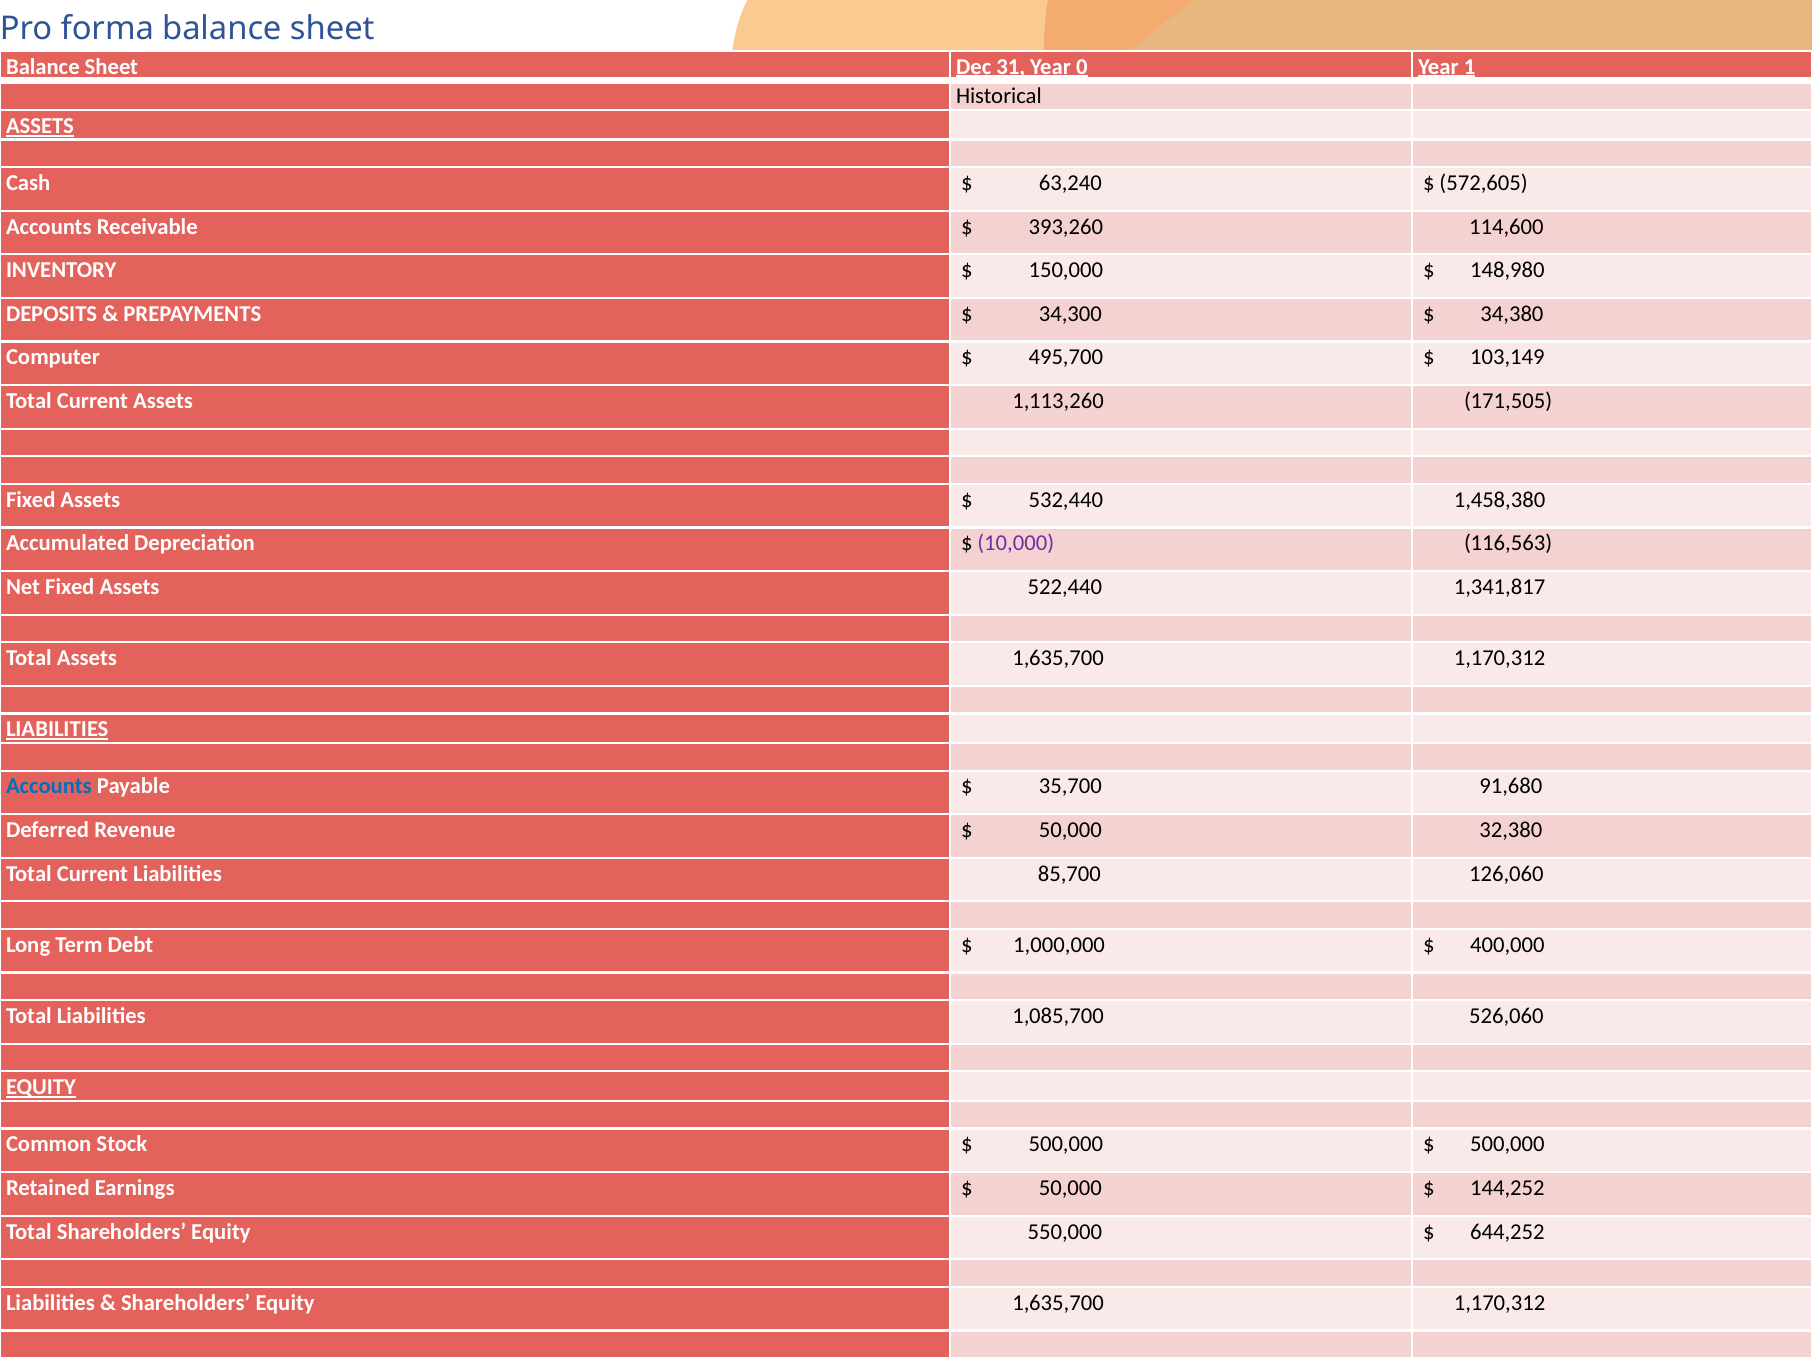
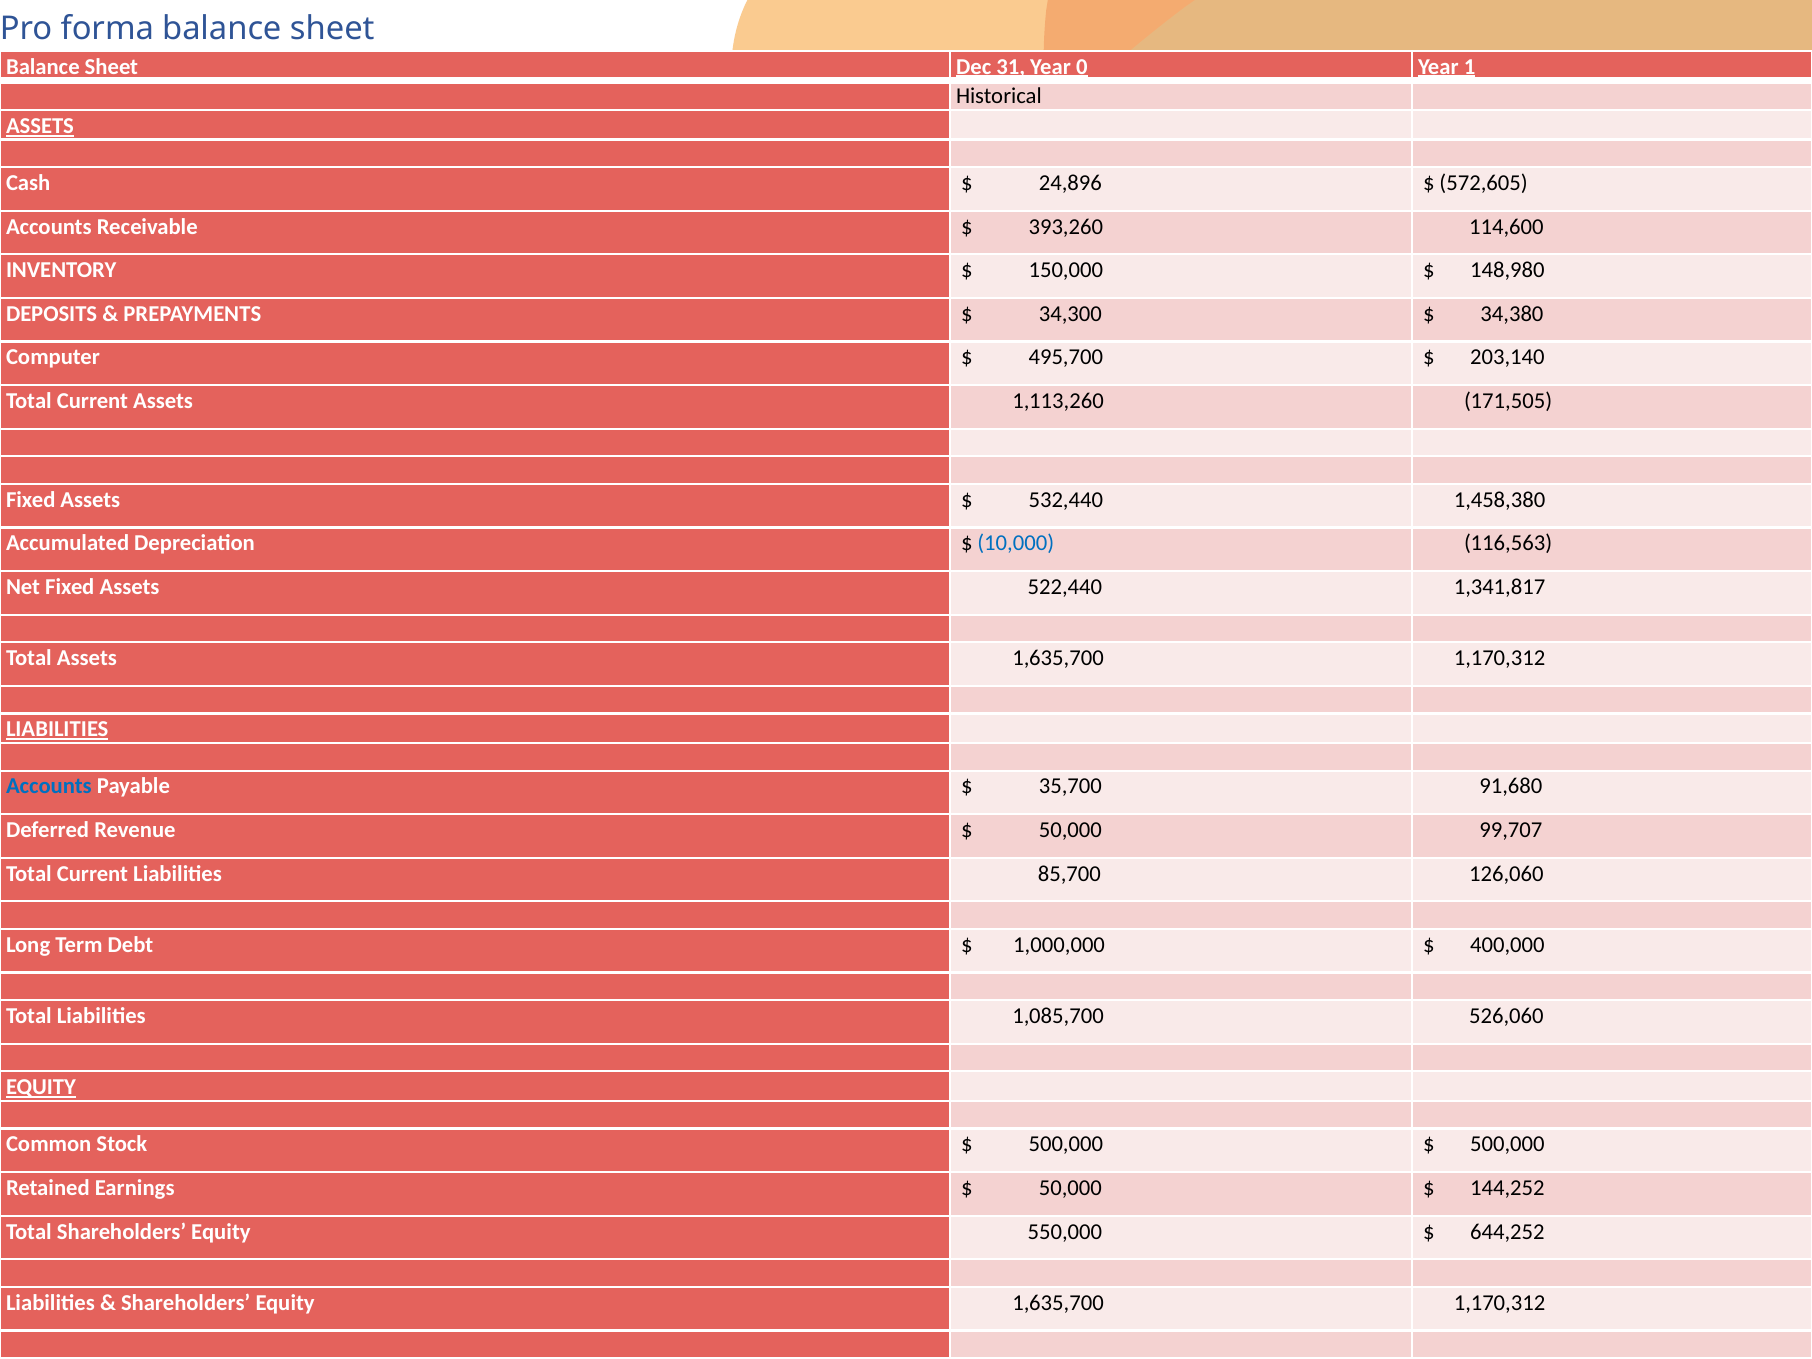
63,240: 63,240 -> 24,896
103,149: 103,149 -> 203,140
10,000 colour: purple -> blue
32,380: 32,380 -> 99,707
